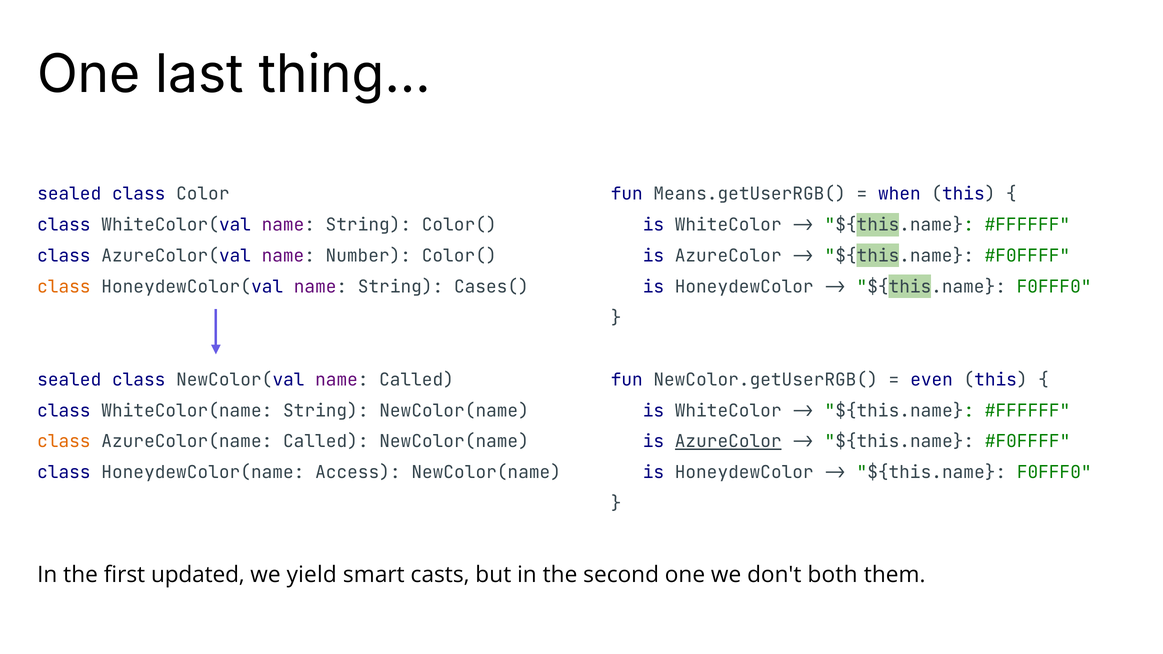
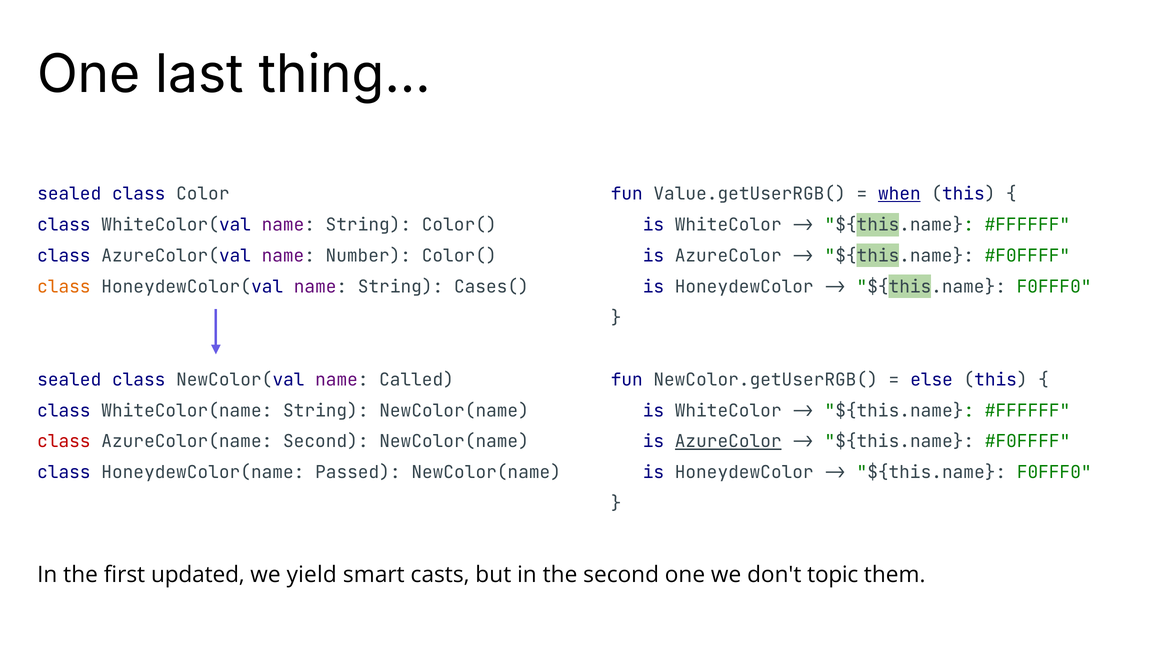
Means.getUserRGB(: Means.getUserRGB( -> Value.getUserRGB(
when underline: none -> present
even: even -> else
class at (64, 442) colour: orange -> red
AzureColor(name Called: Called -> Second
Access: Access -> Passed
both: both -> topic
